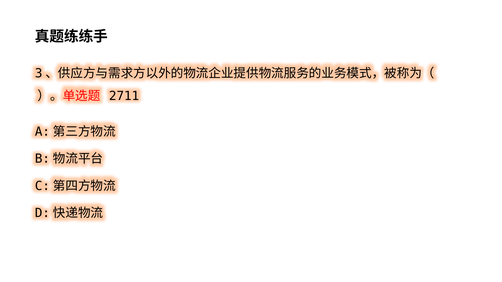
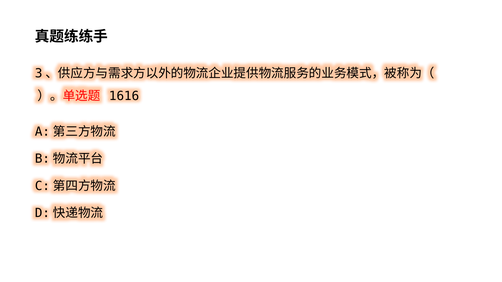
2711: 2711 -> 1616
